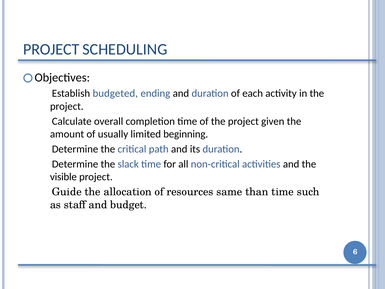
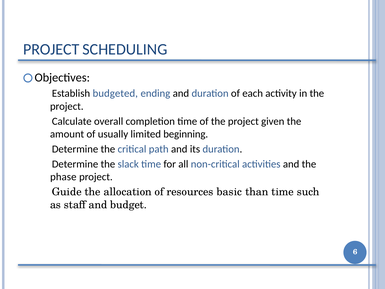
visible: visible -> phase
same: same -> basic
